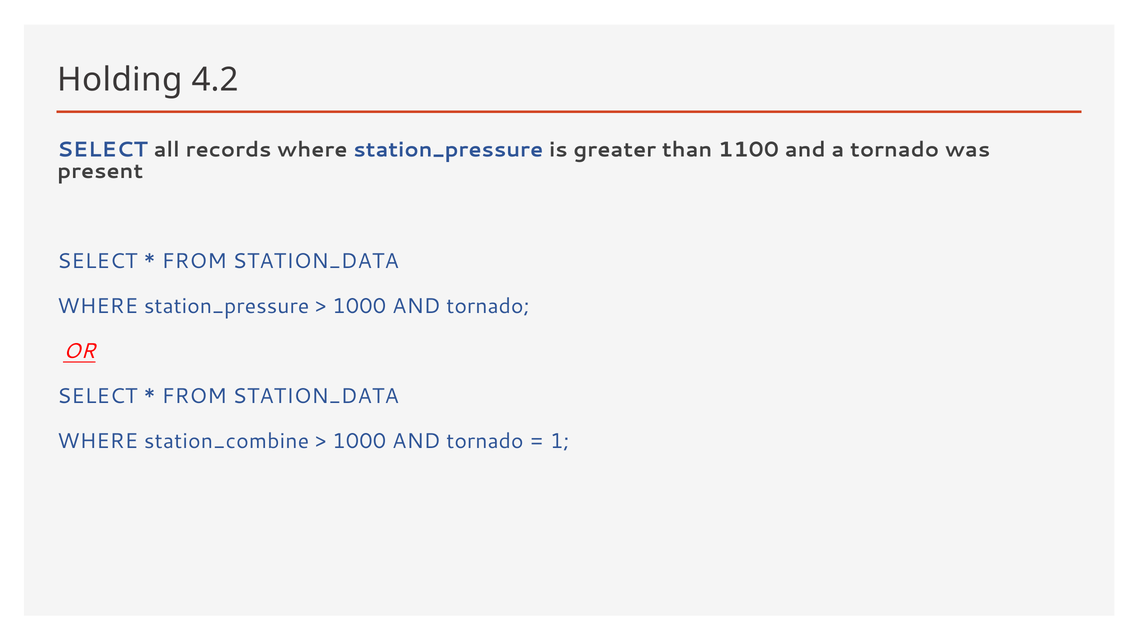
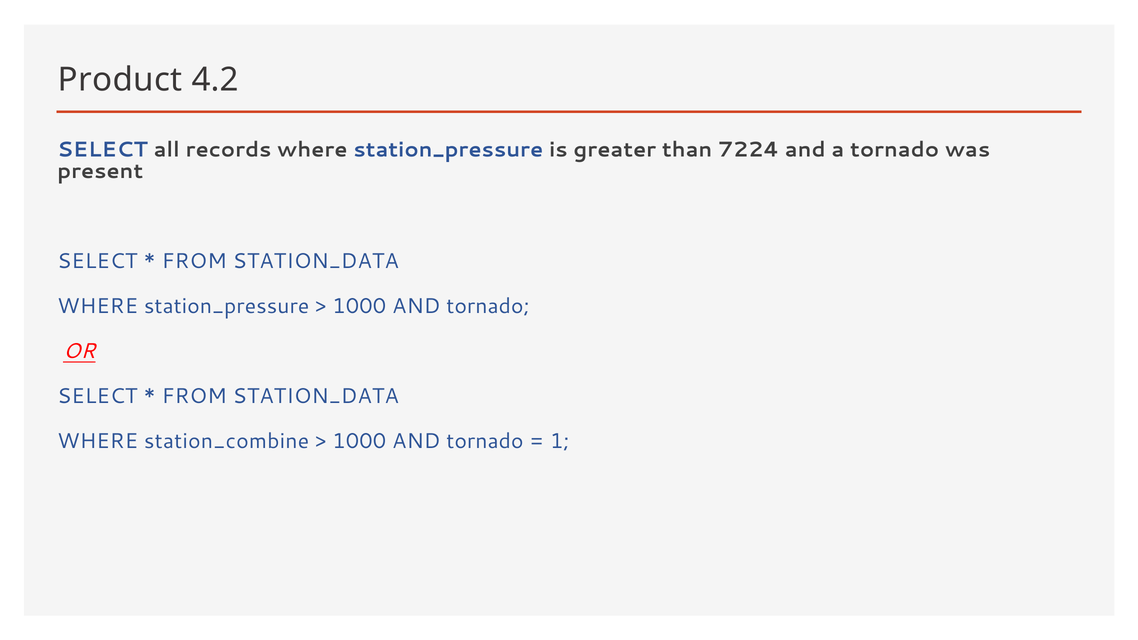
Holding: Holding -> Product
1100: 1100 -> 7224
